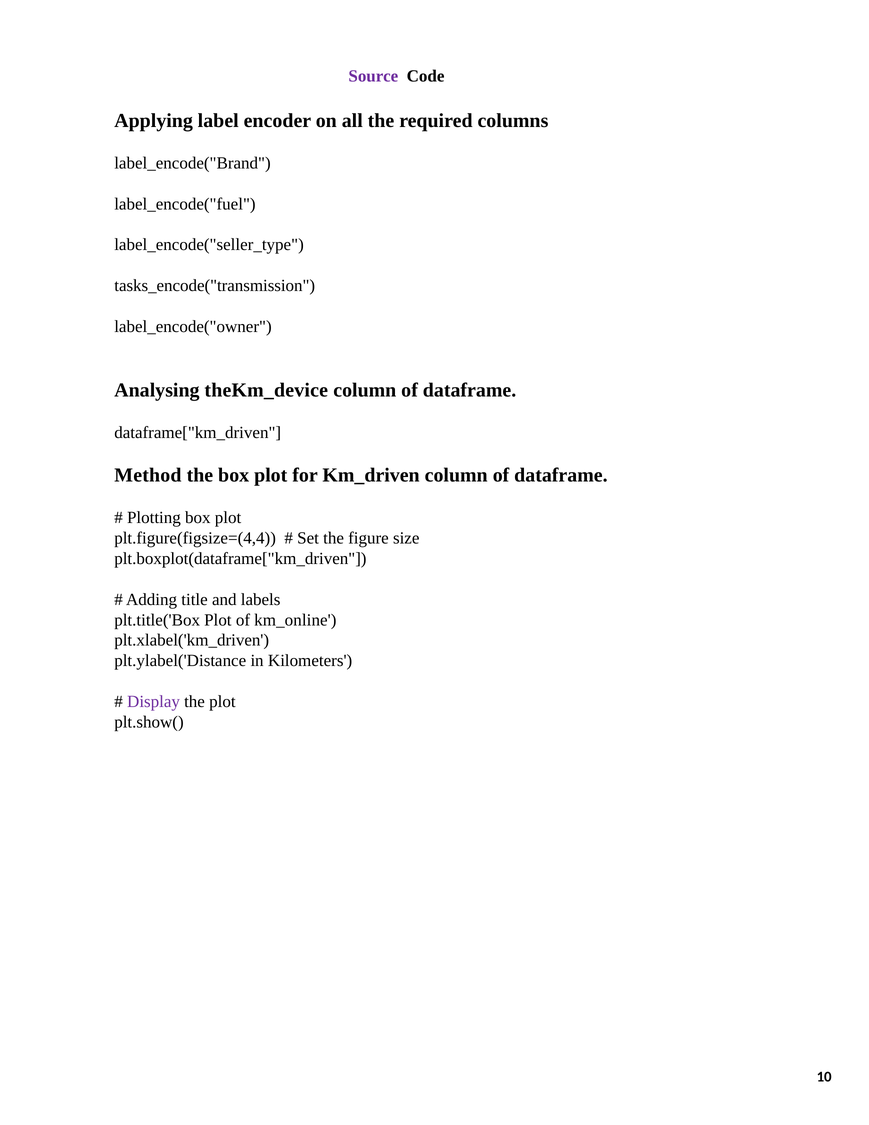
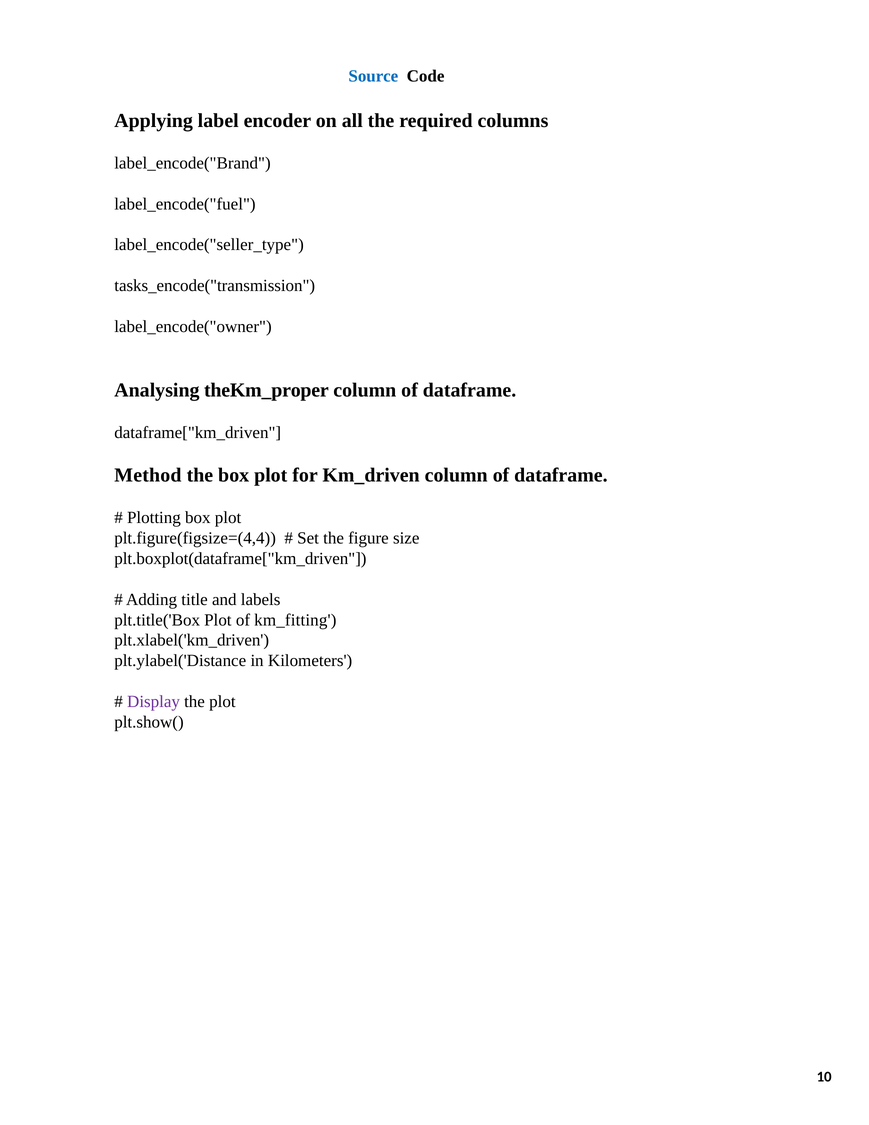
Source colour: purple -> blue
theKm_device: theKm_device -> theKm_proper
km_online: km_online -> km_fitting
